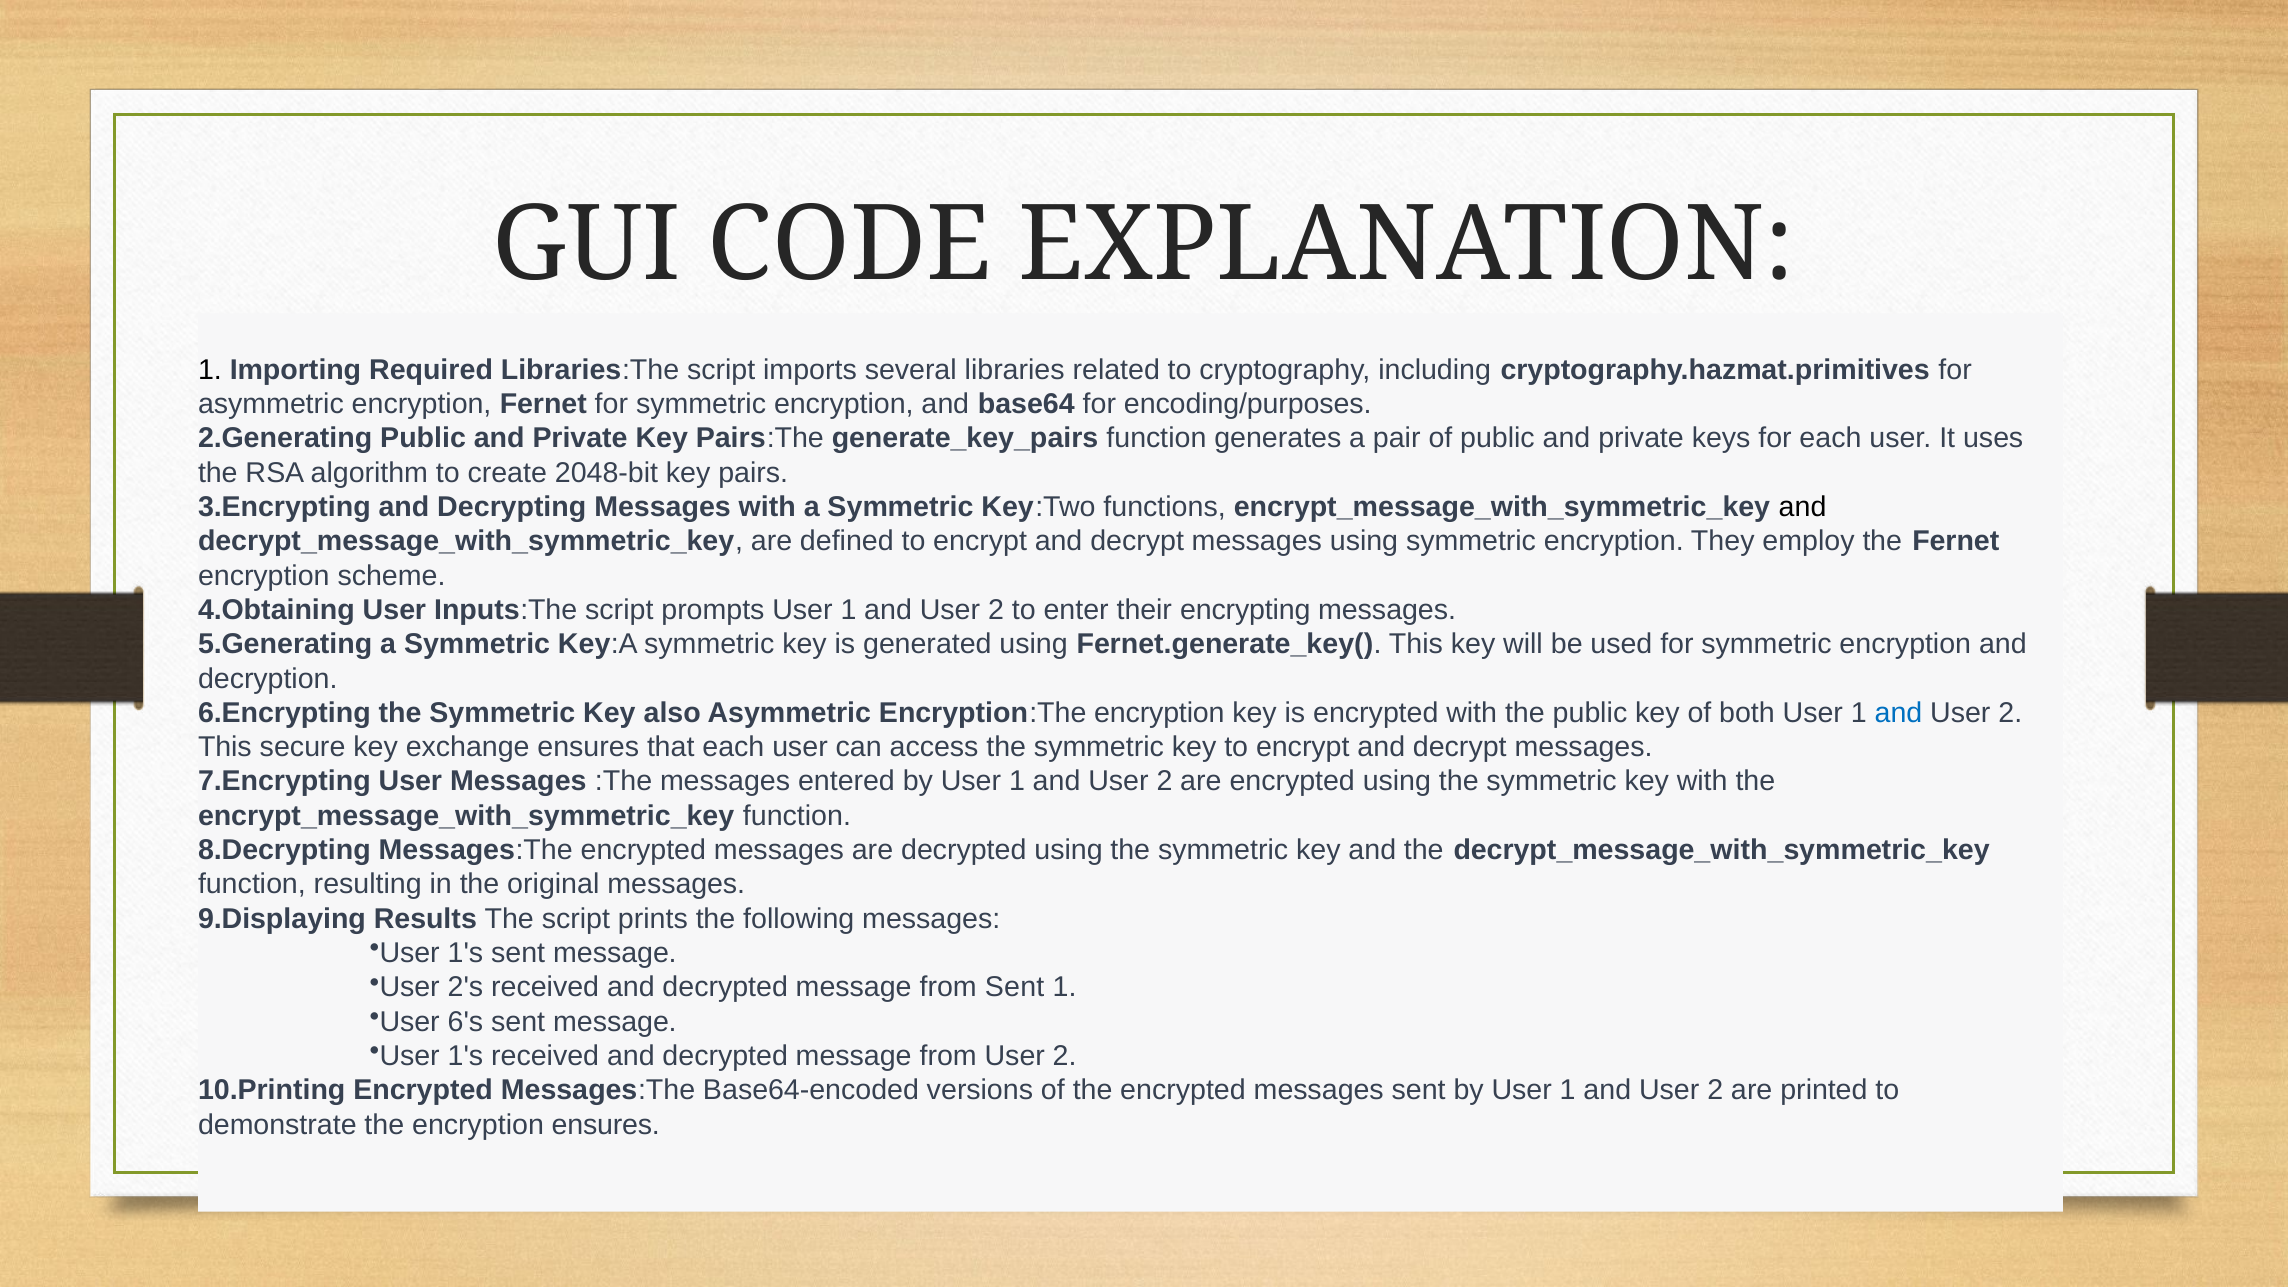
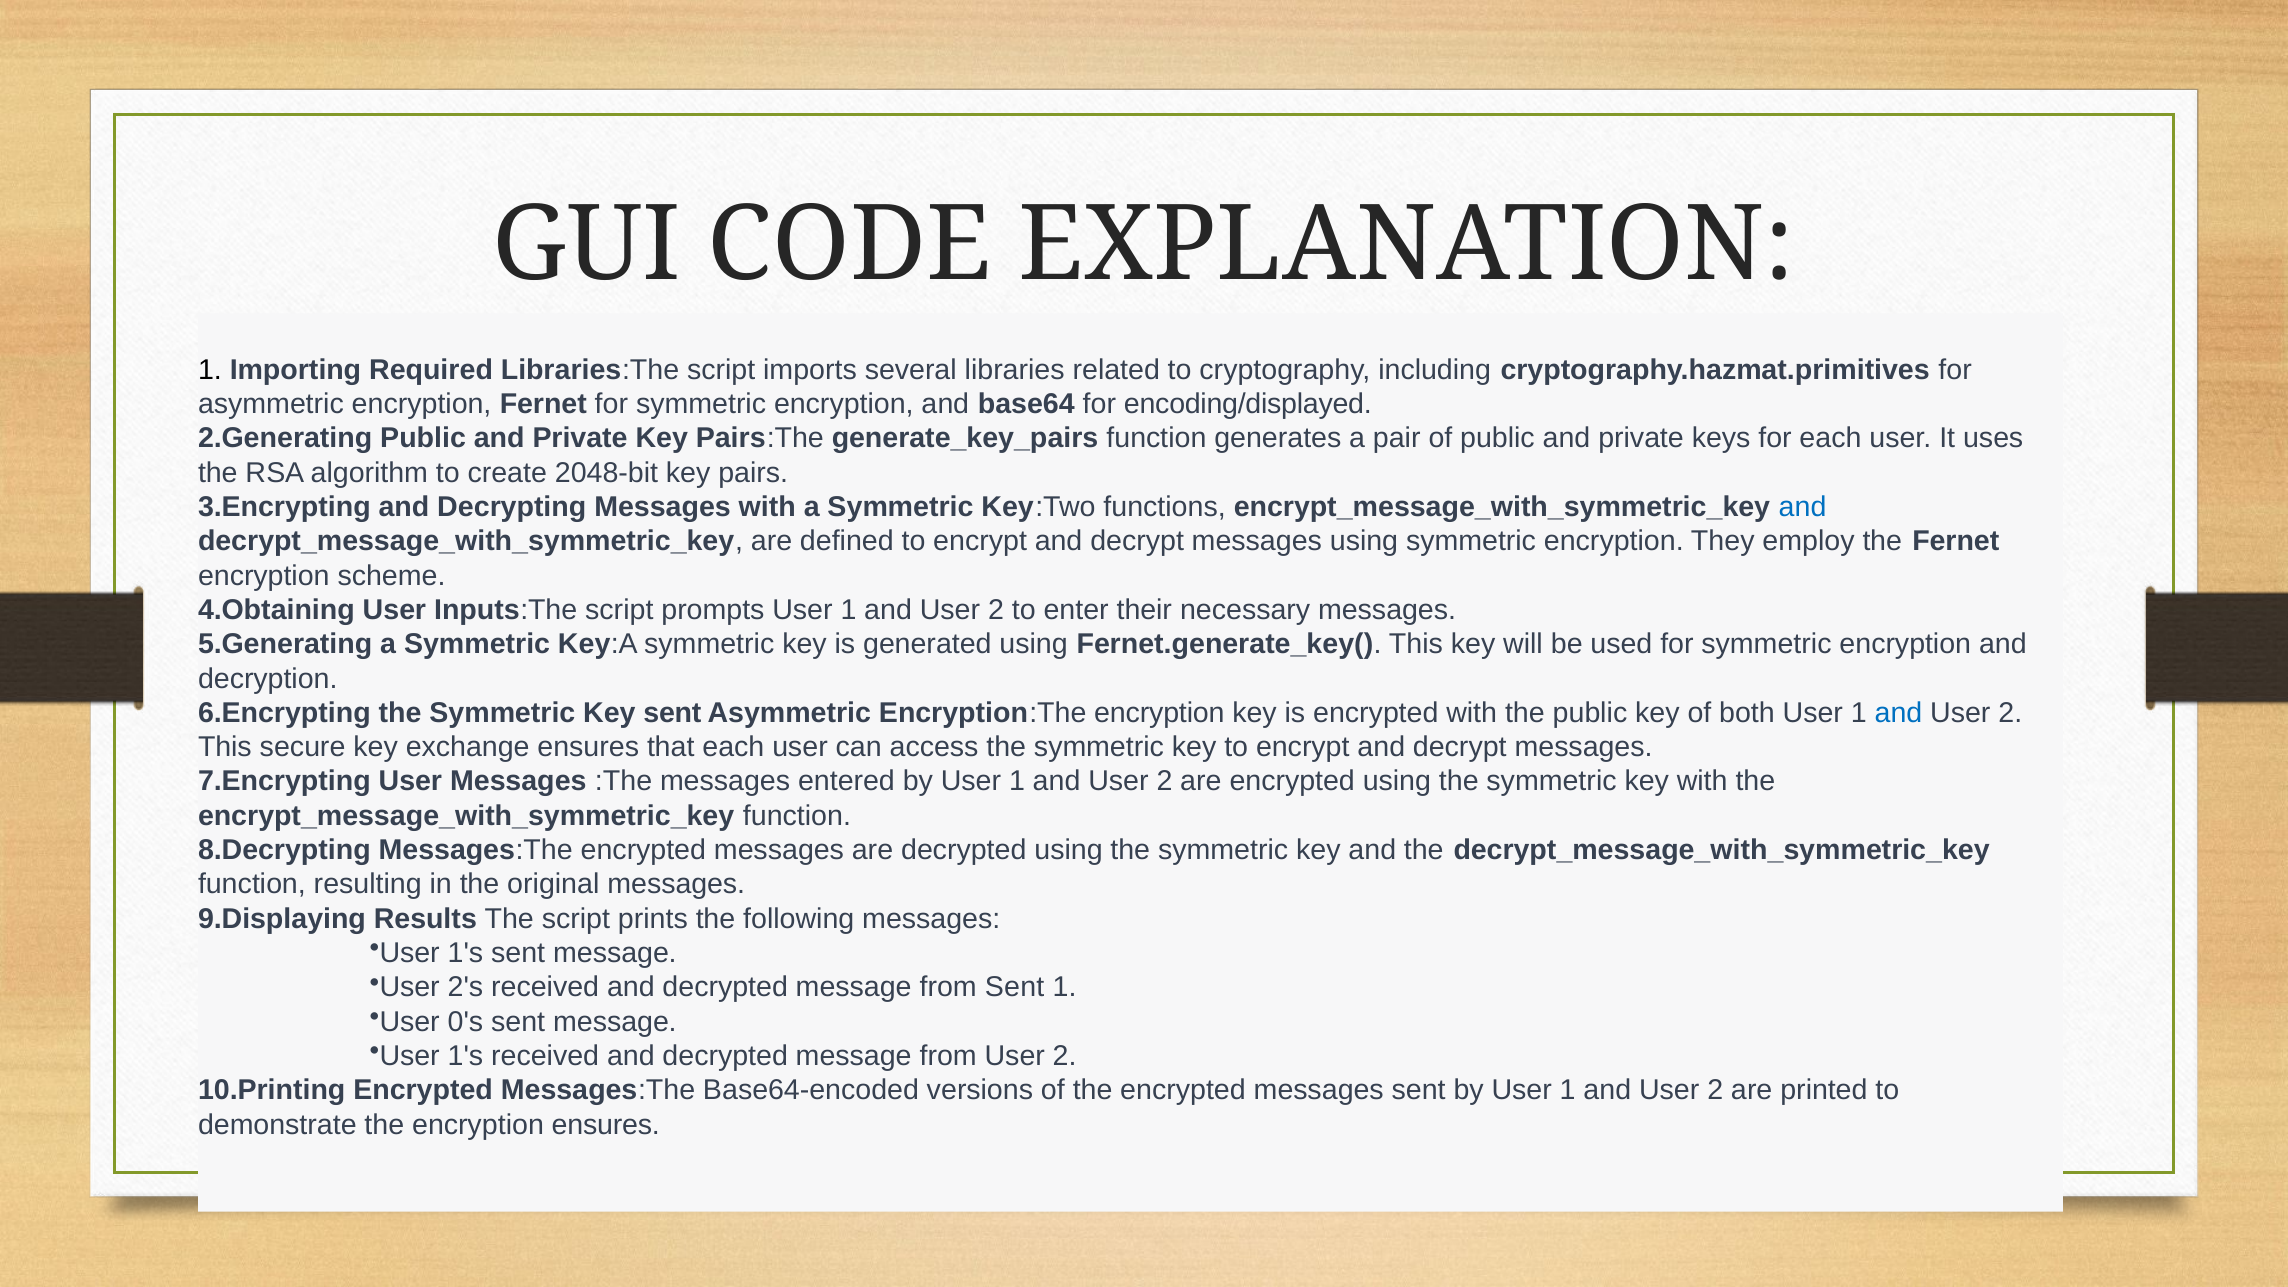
encoding/purposes: encoding/purposes -> encoding/displayed
and at (1803, 507) colour: black -> blue
encrypting: encrypting -> necessary
Key also: also -> sent
6's: 6's -> 0's
